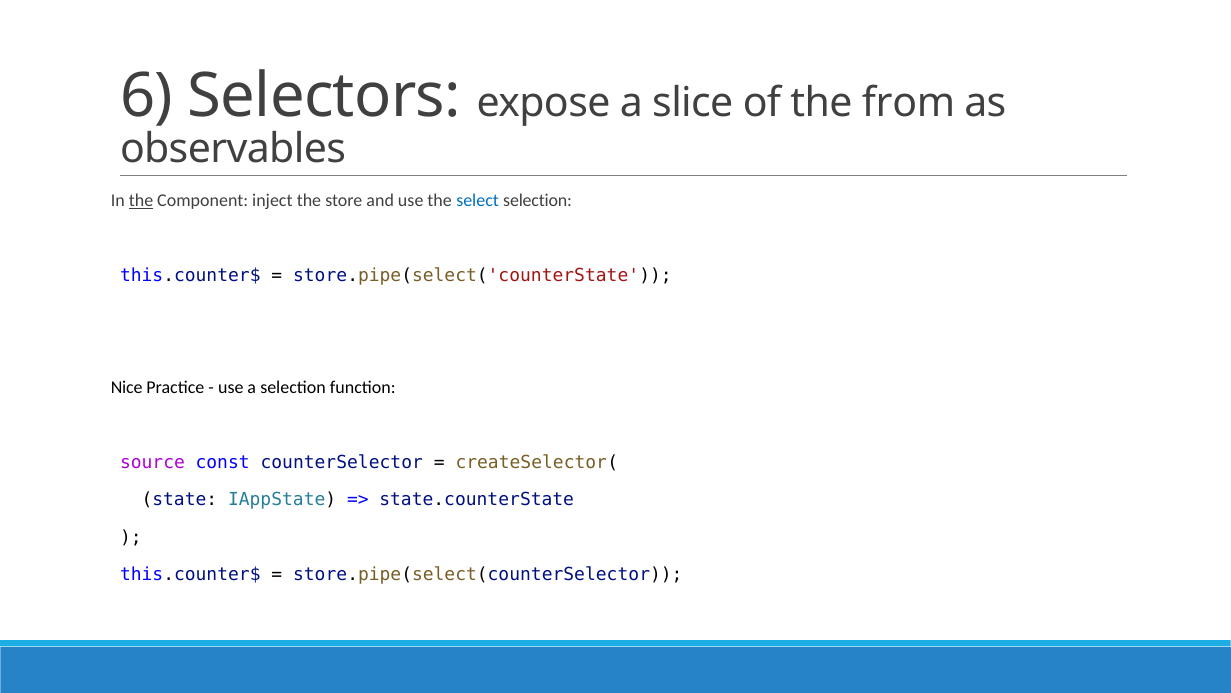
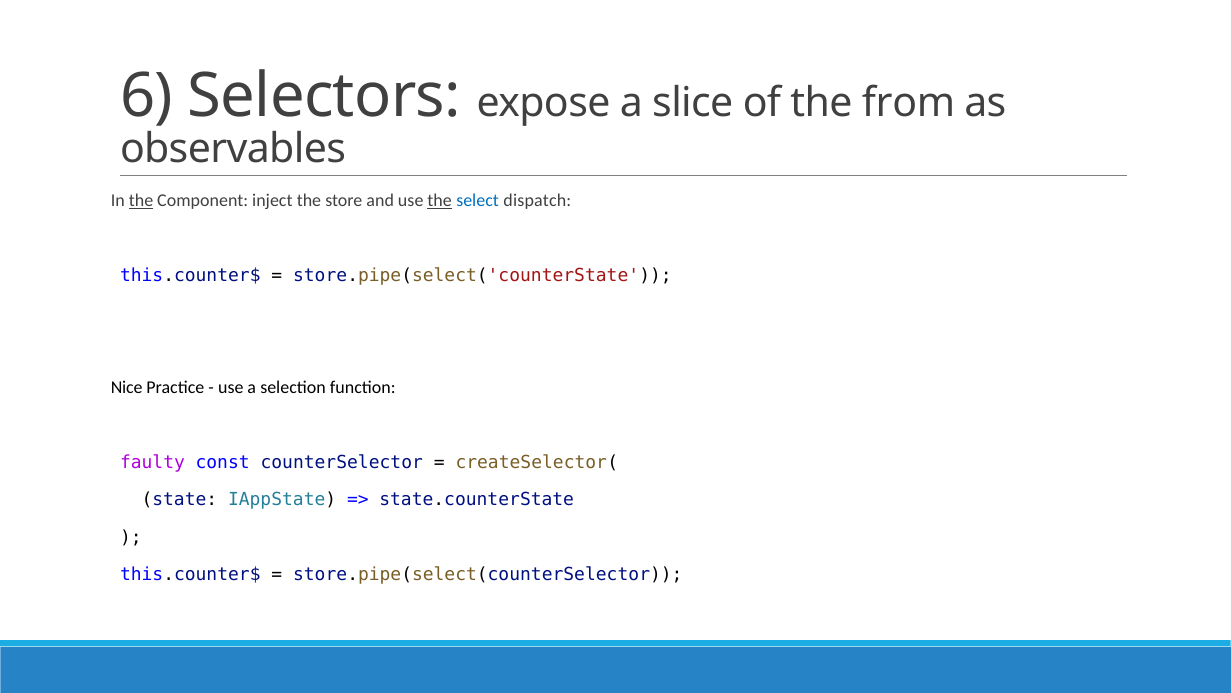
the at (440, 201) underline: none -> present
select selection: selection -> dispatch
source: source -> faulty
